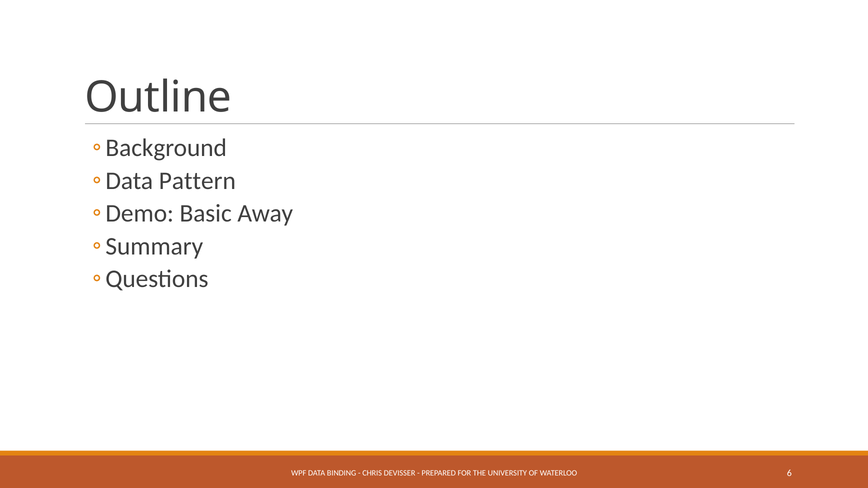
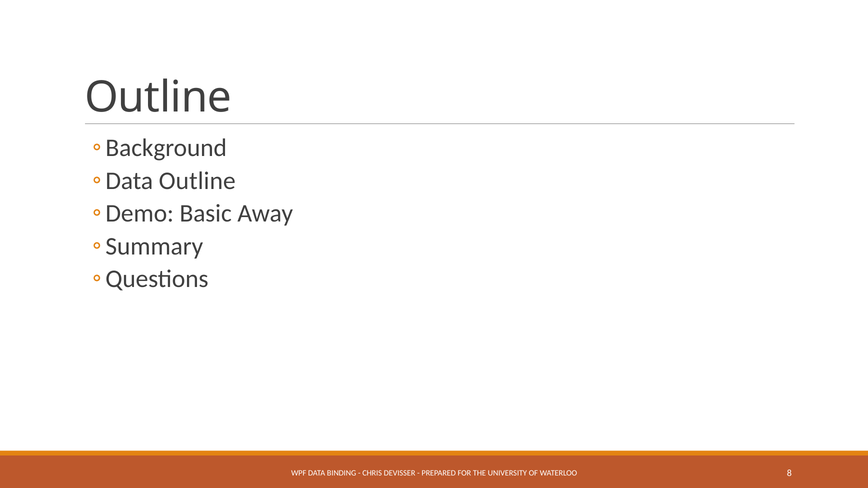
Pattern at (197, 181): Pattern -> Outline
6: 6 -> 8
